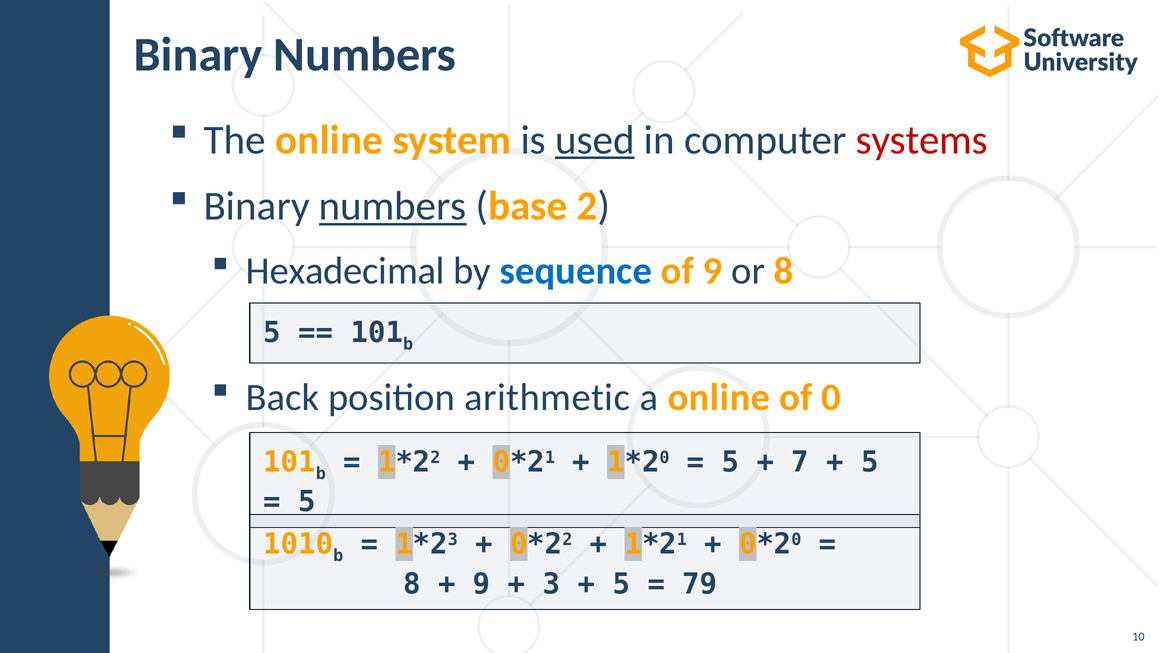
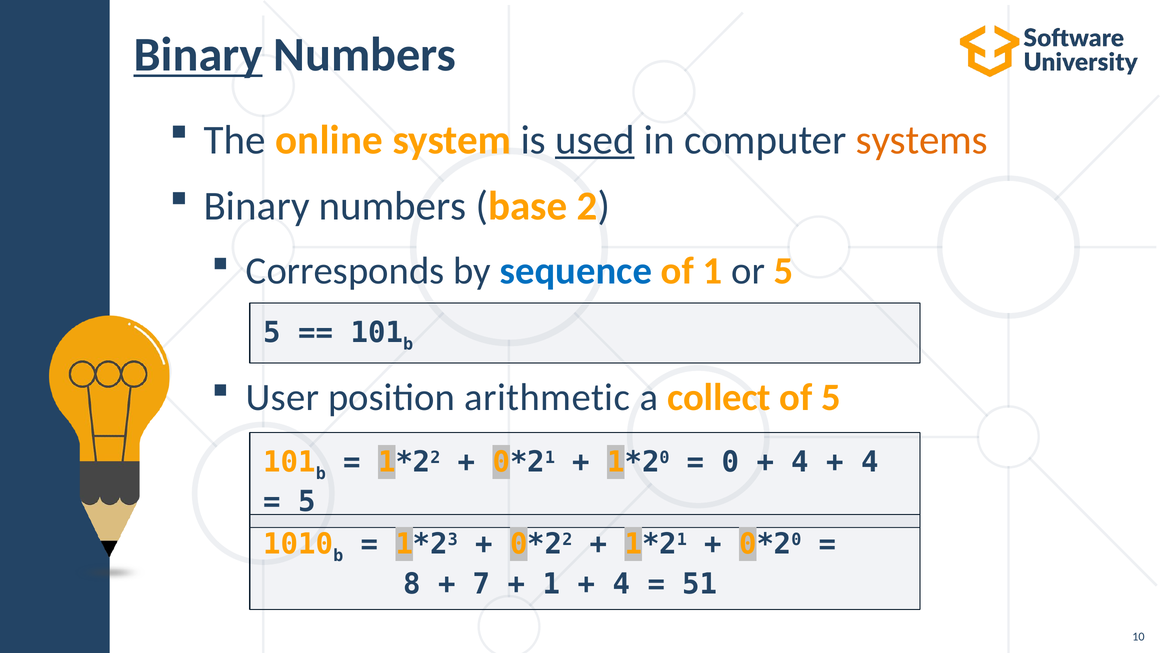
Binary at (198, 55) underline: none -> present
systems colour: red -> orange
numbers at (393, 206) underline: present -> none
Hexadecimal: Hexadecimal -> Corresponds
of 9: 9 -> 1
or 8: 8 -> 5
Back: Back -> User
a online: online -> collect
of 0: 0 -> 5
5 at (730, 462): 5 -> 0
7 at (800, 462): 7 -> 4
5 at (870, 462): 5 -> 4
9 at (482, 584): 9 -> 7
3 at (551, 584): 3 -> 1
5 at (621, 584): 5 -> 4
79: 79 -> 51
